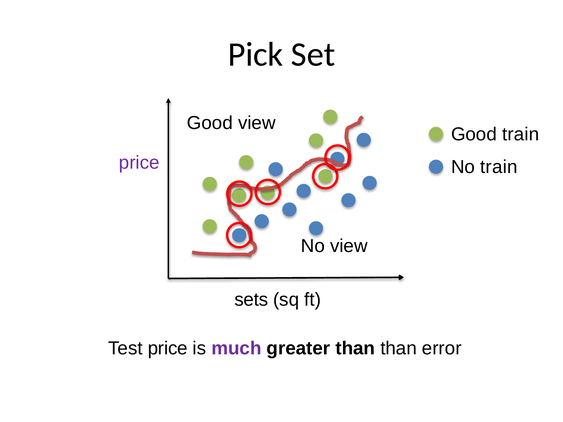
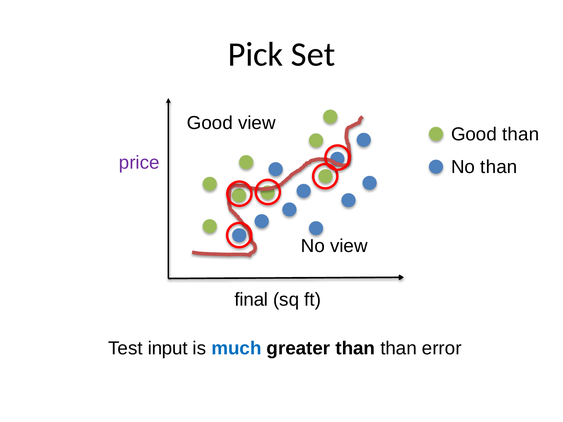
Good train: train -> than
No train: train -> than
sets: sets -> final
Test price: price -> input
much colour: purple -> blue
